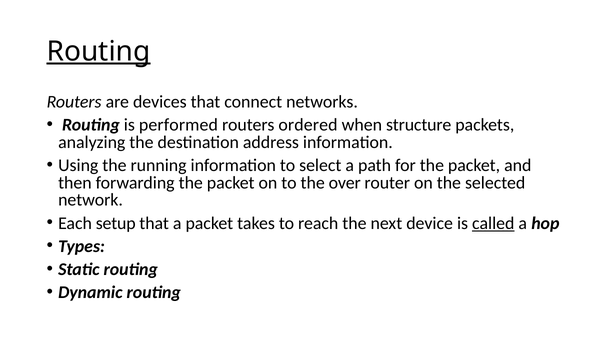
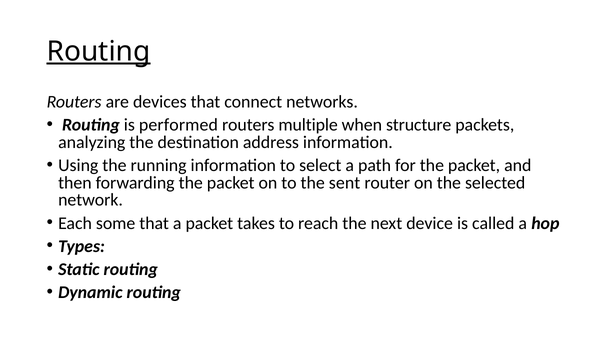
ordered: ordered -> multiple
over: over -> sent
setup: setup -> some
called underline: present -> none
